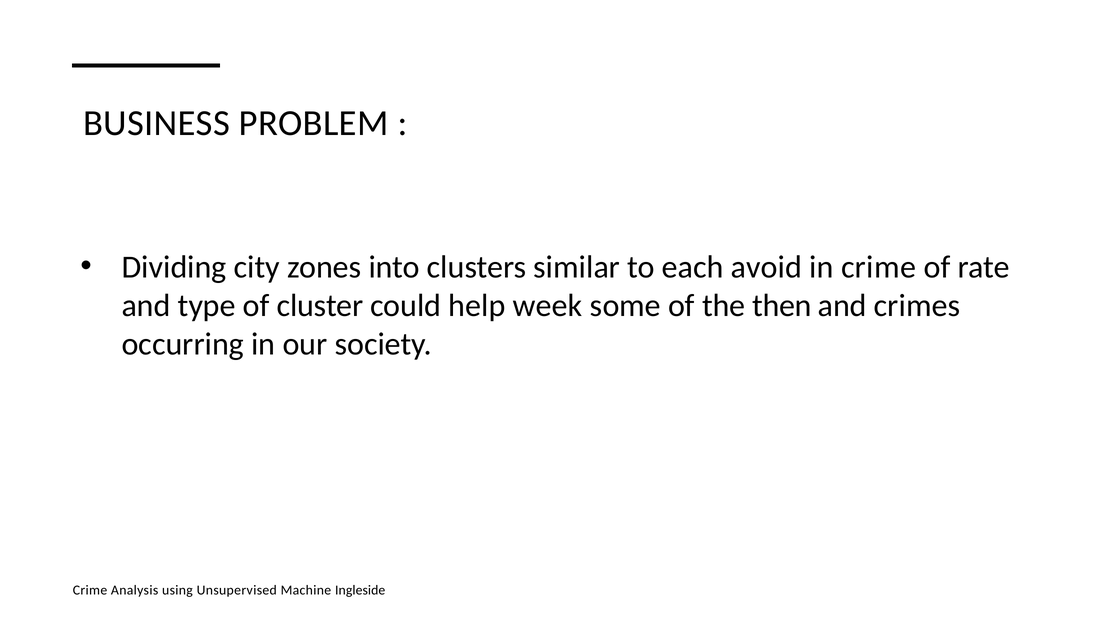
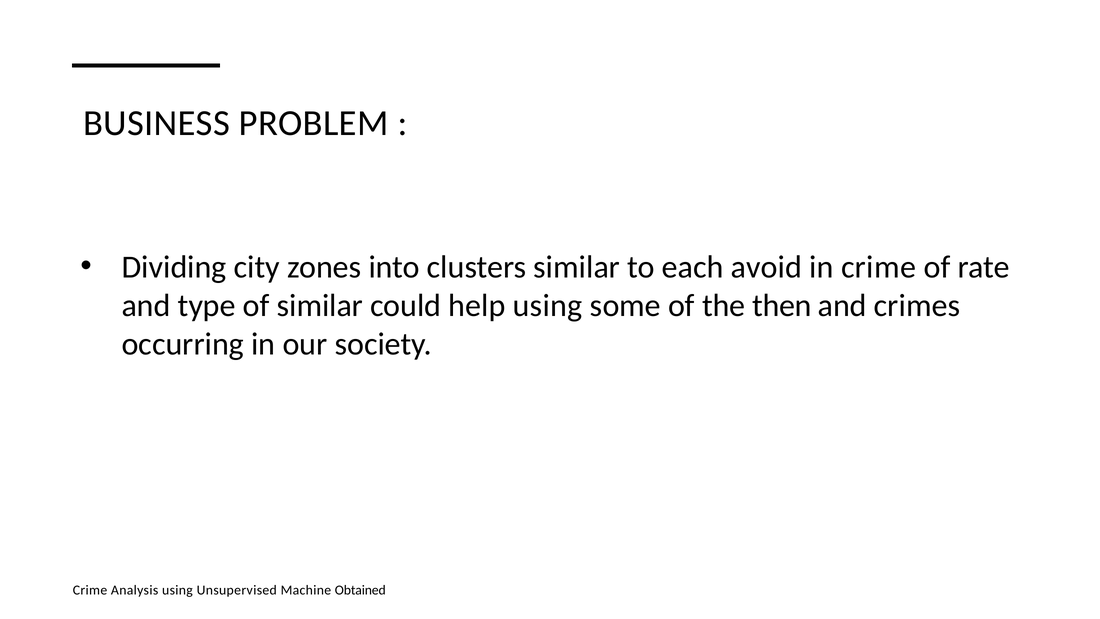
of cluster: cluster -> similar
help week: week -> using
Ingleside: Ingleside -> Obtained
